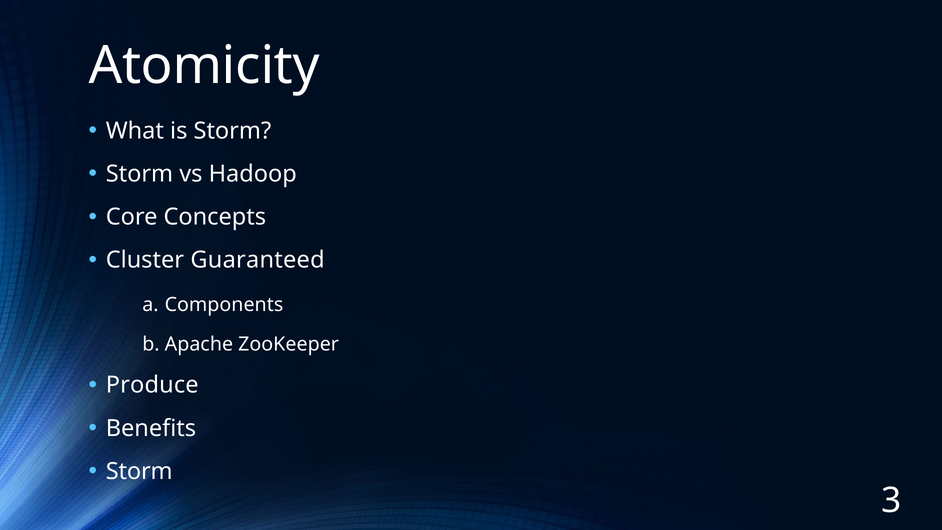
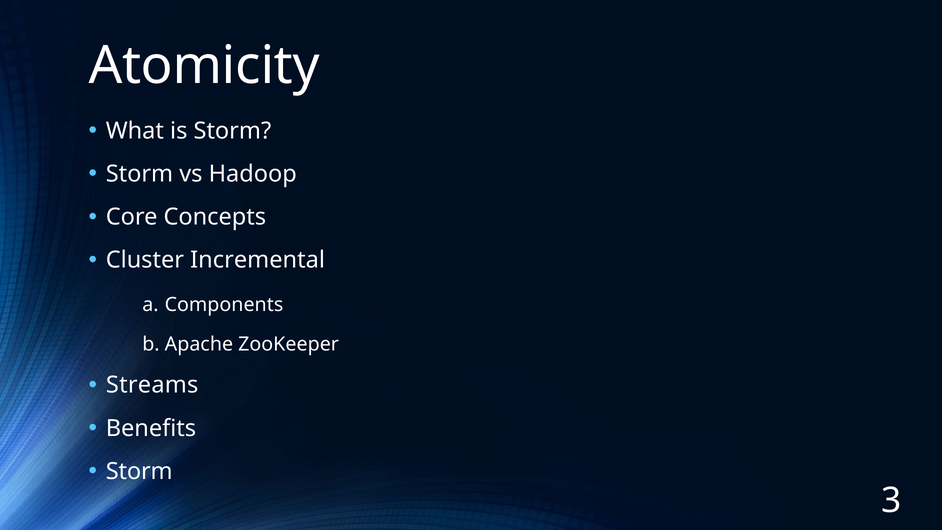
Guaranteed: Guaranteed -> Incremental
Produce: Produce -> Streams
